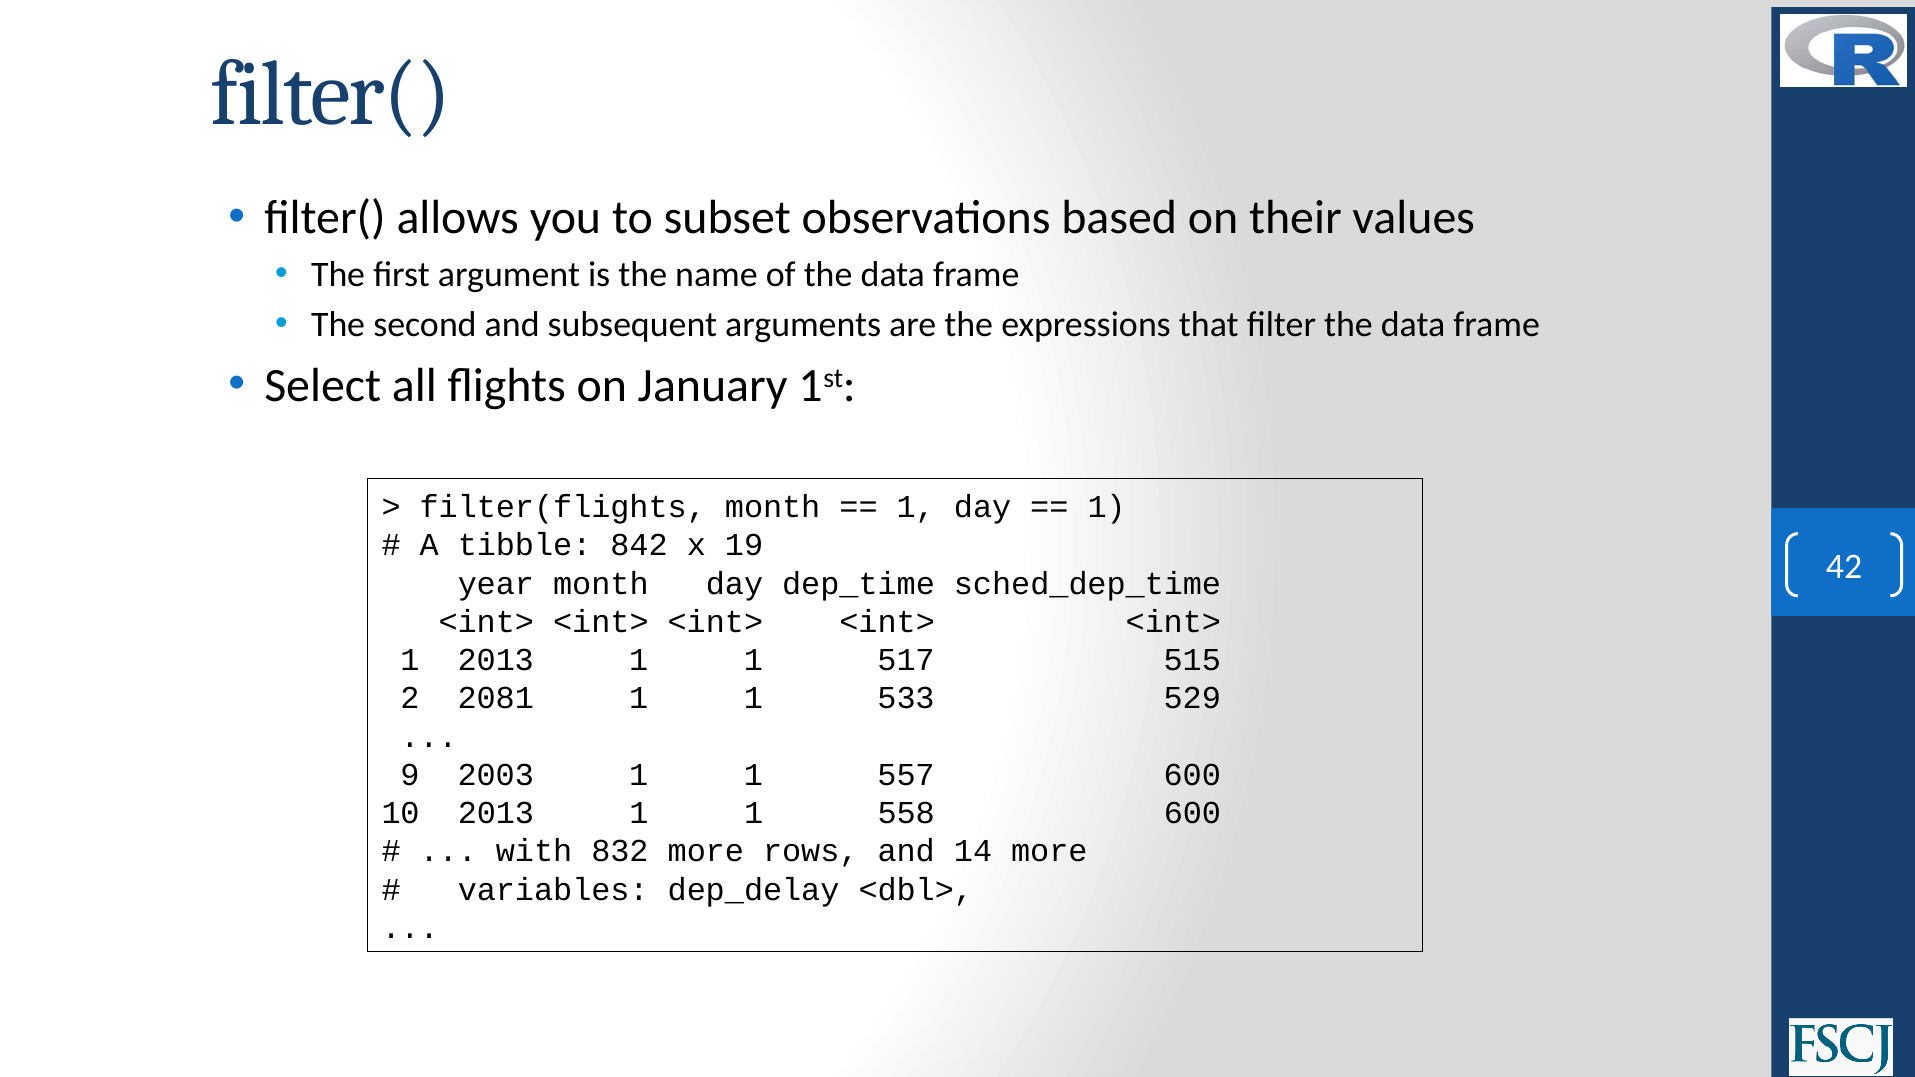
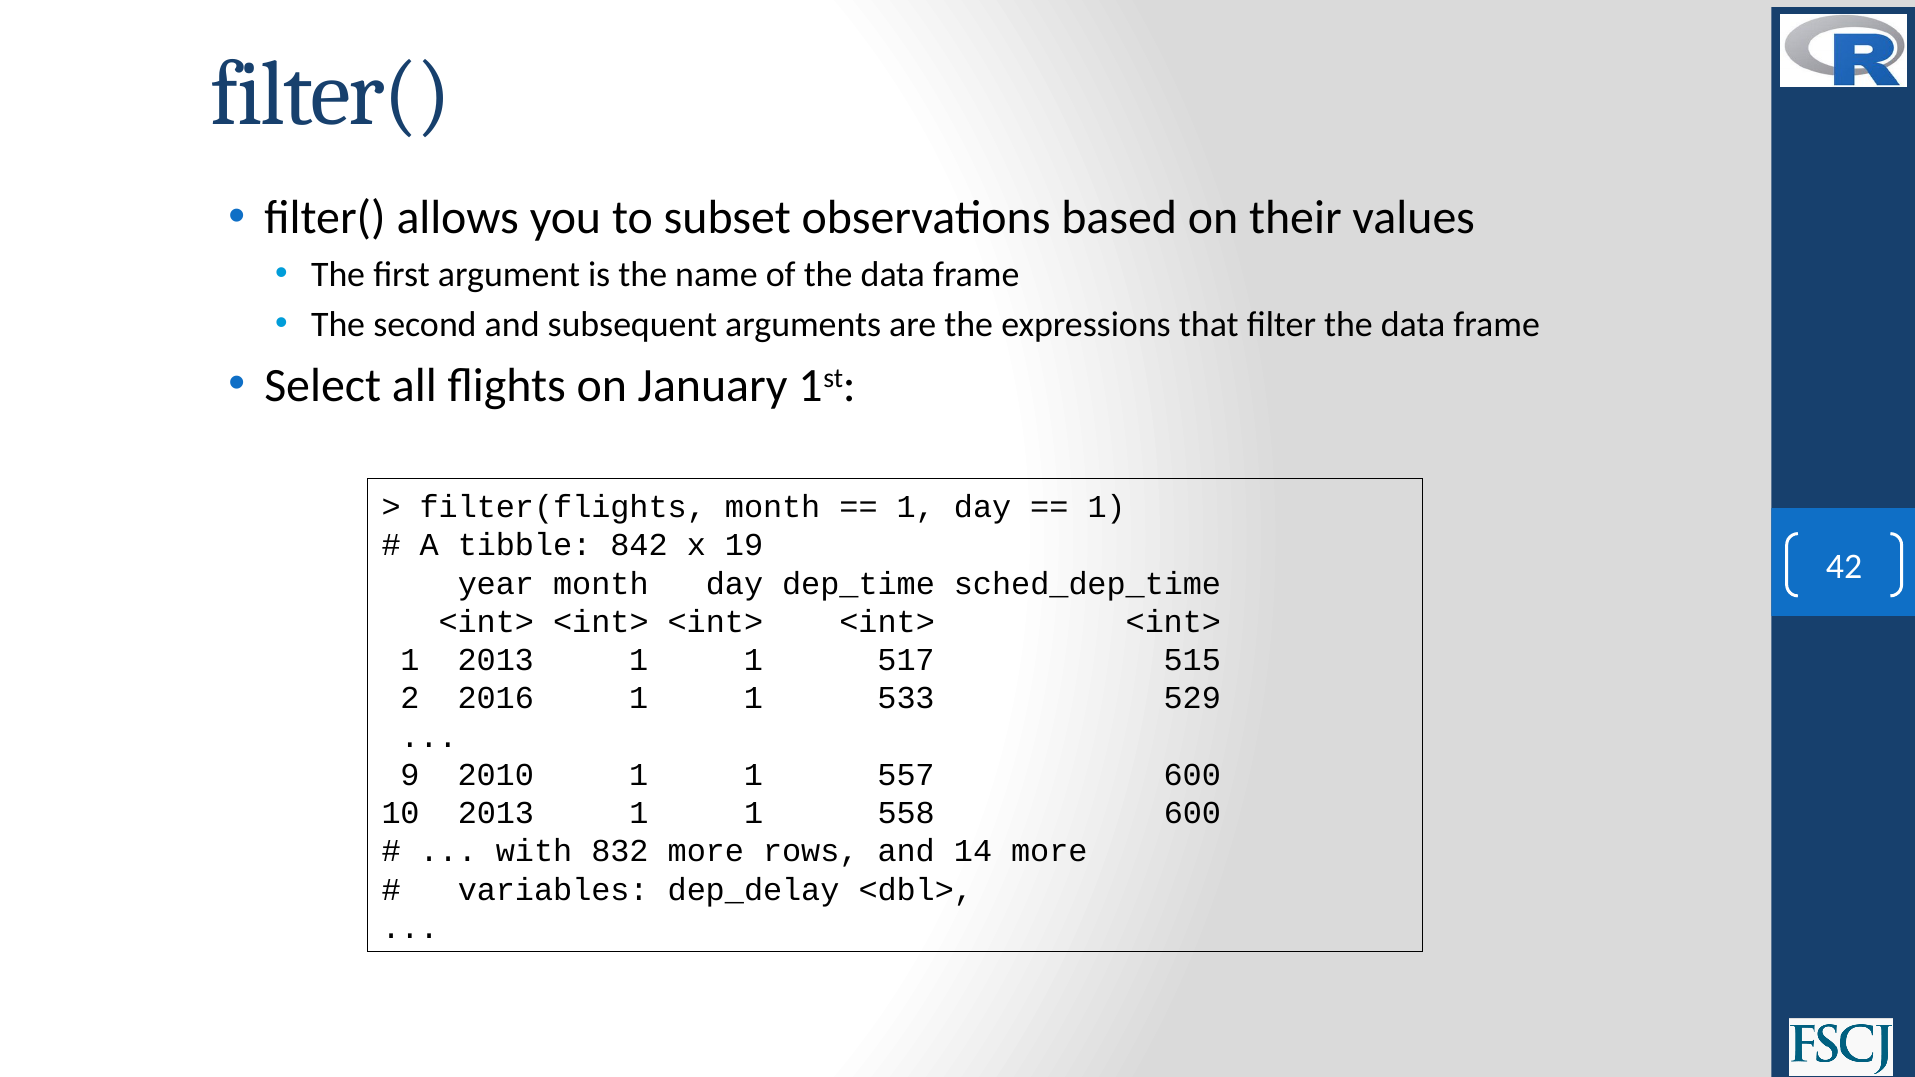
2081: 2081 -> 2016
2003: 2003 -> 2010
